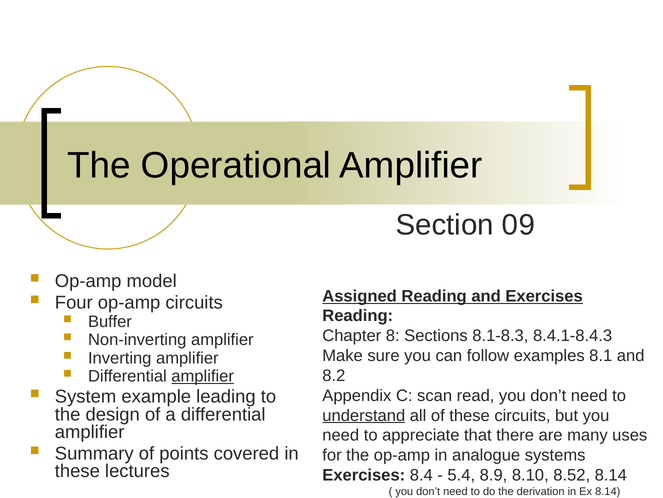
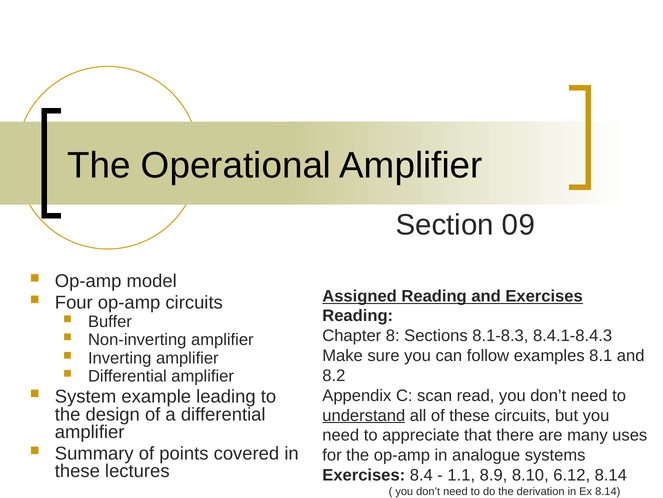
amplifier at (203, 376) underline: present -> none
5.4: 5.4 -> 1.1
8.52: 8.52 -> 6.12
